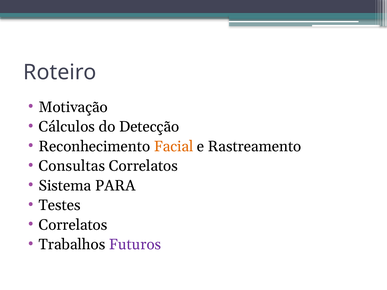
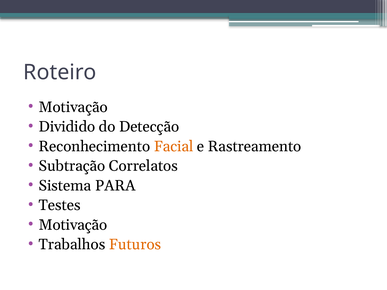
Cálculos: Cálculos -> Dividido
Consultas: Consultas -> Subtração
Correlatos at (73, 225): Correlatos -> Motivação
Futuros colour: purple -> orange
